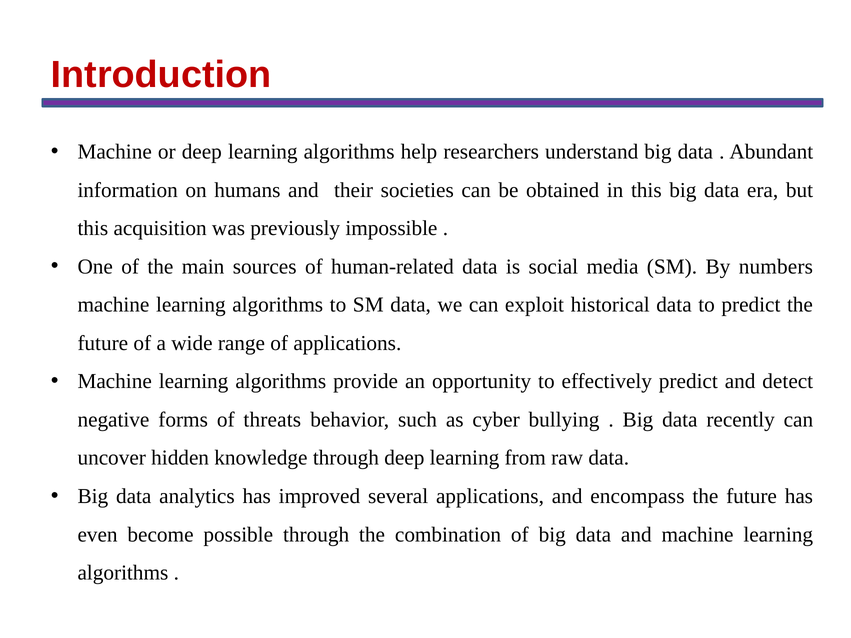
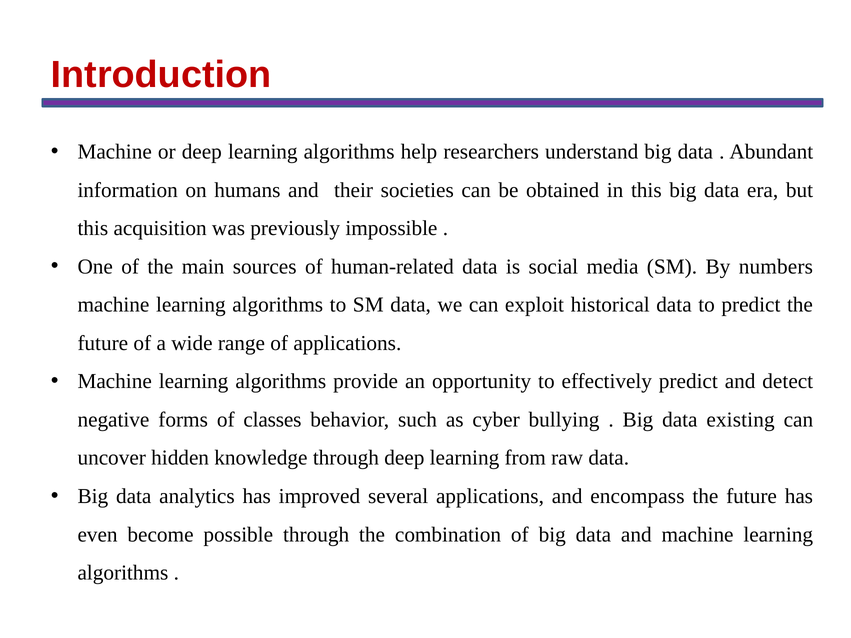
threats: threats -> classes
recently: recently -> existing
